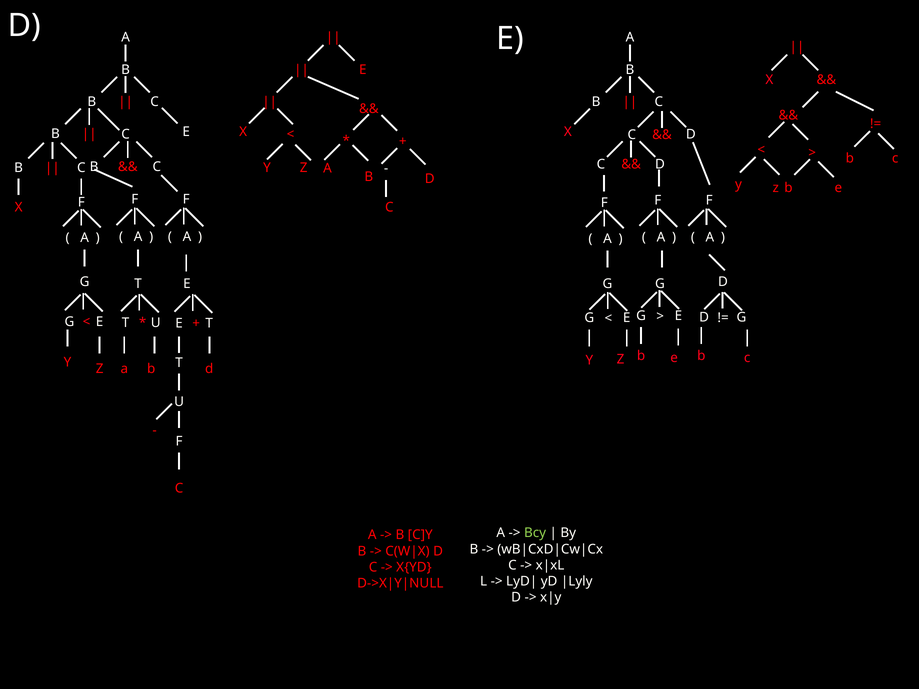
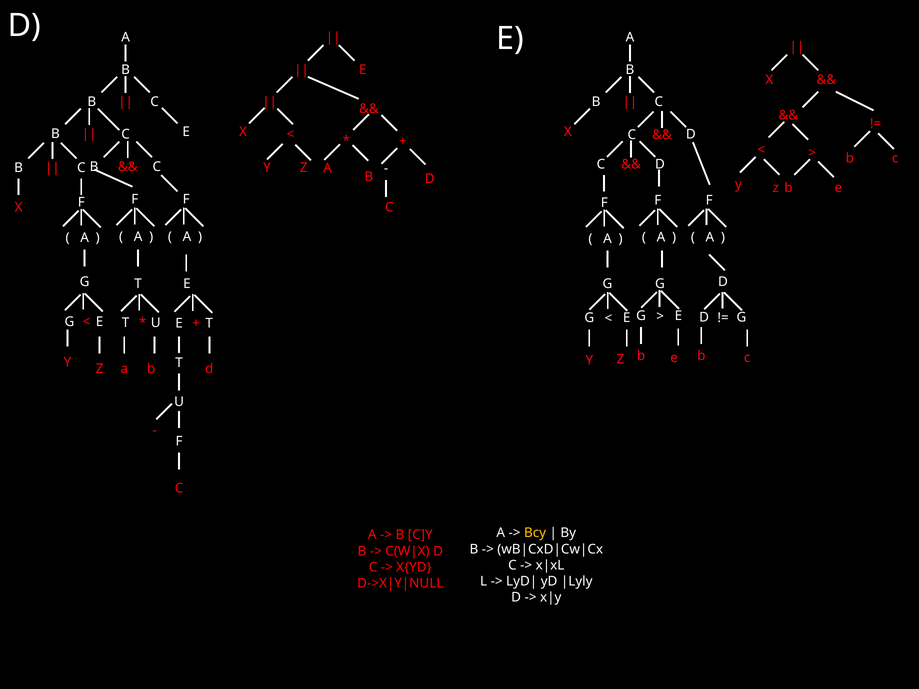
Bcy colour: light green -> yellow
